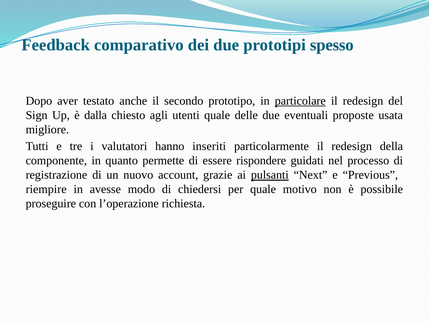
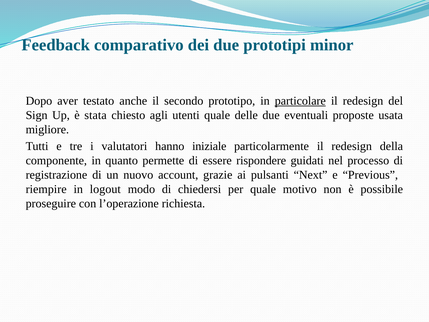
spesso: spesso -> minor
dalla: dalla -> stata
inseriti: inseriti -> iniziale
pulsanti underline: present -> none
avesse: avesse -> logout
